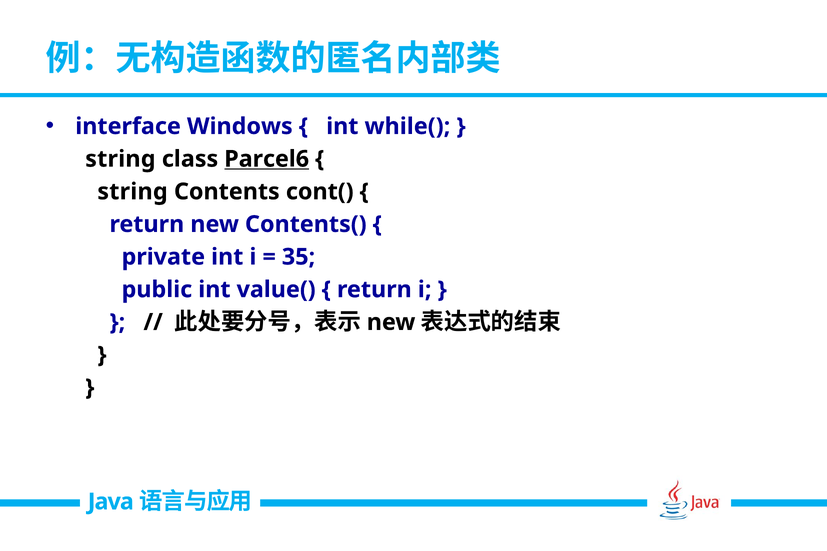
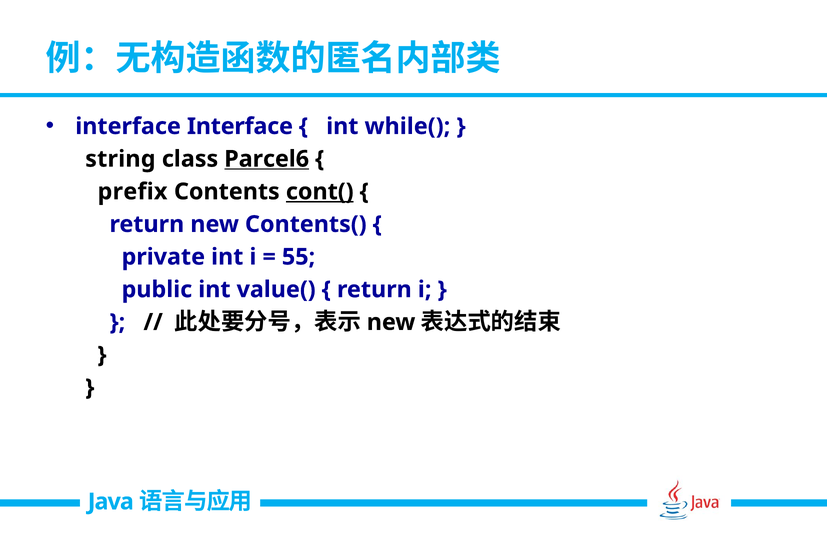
interface Windows: Windows -> Interface
string at (133, 192): string -> prefix
cont( underline: none -> present
35: 35 -> 55
